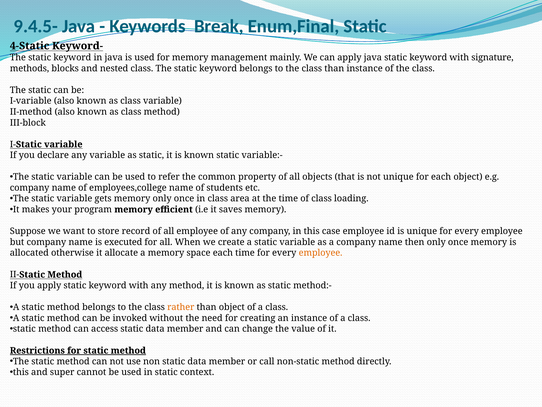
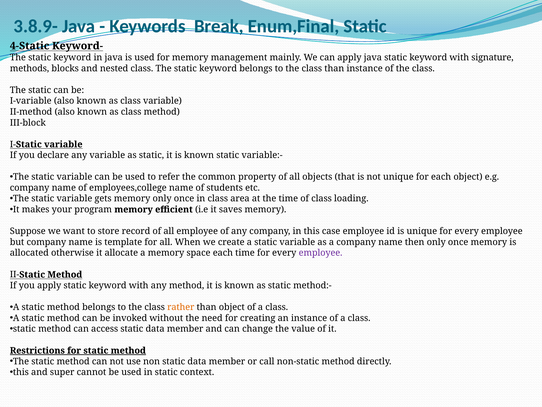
9.4.5-: 9.4.5- -> 3.8.9-
executed: executed -> template
employee at (321, 253) colour: orange -> purple
